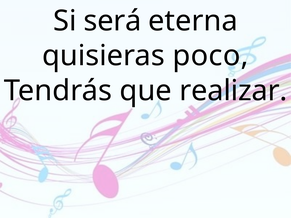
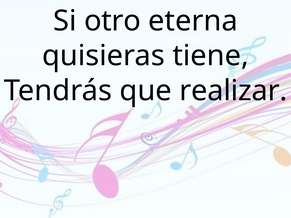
será: será -> otro
poco: poco -> tiene
